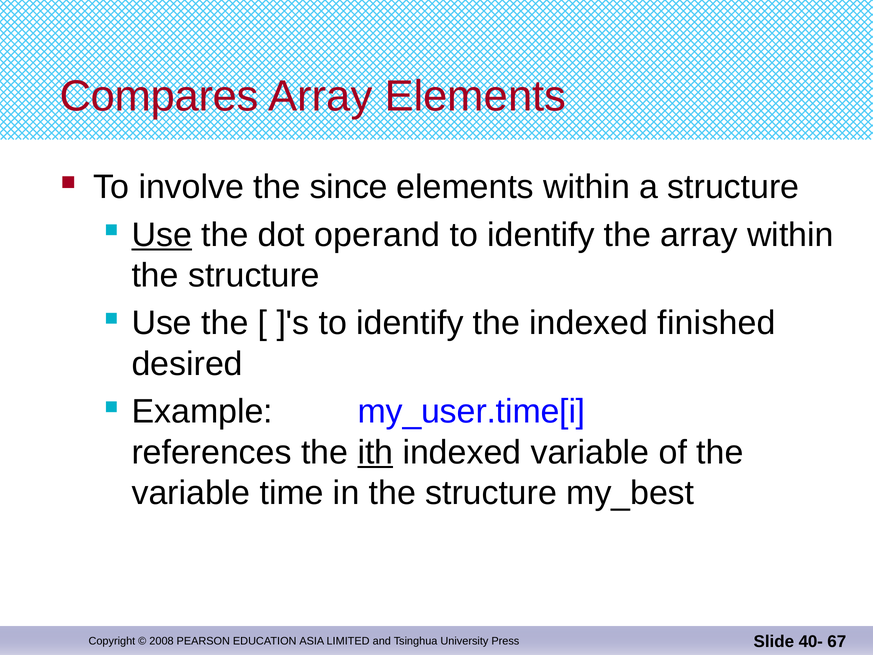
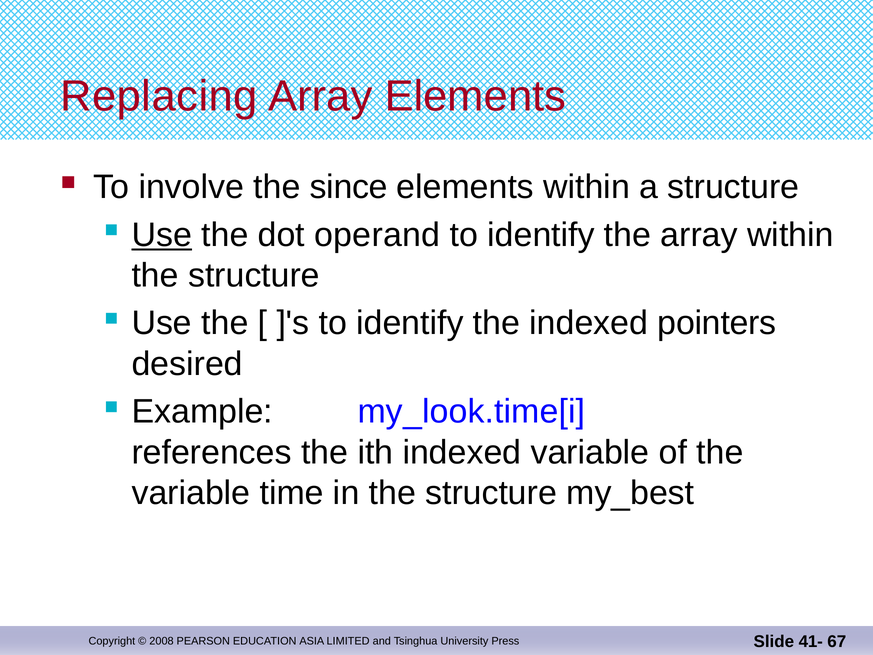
Compares: Compares -> Replacing
finished: finished -> pointers
my_user.time[i: my_user.time[i -> my_look.time[i
ith underline: present -> none
40-: 40- -> 41-
